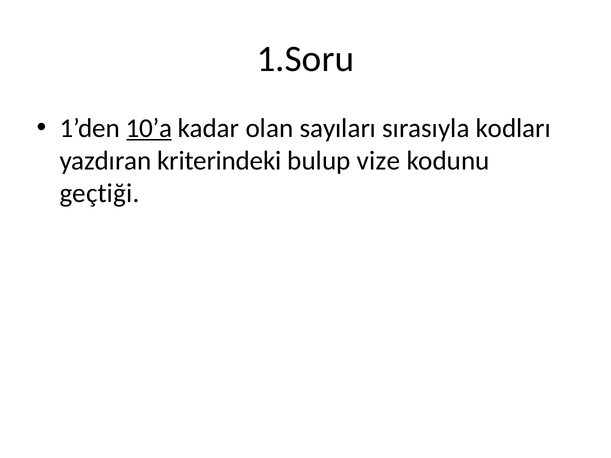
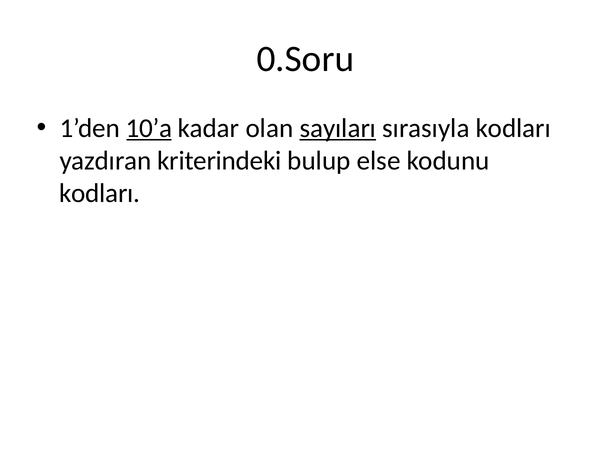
1.Soru: 1.Soru -> 0.Soru
sayıları underline: none -> present
vize: vize -> else
geçtiği at (99, 193): geçtiği -> kodları
